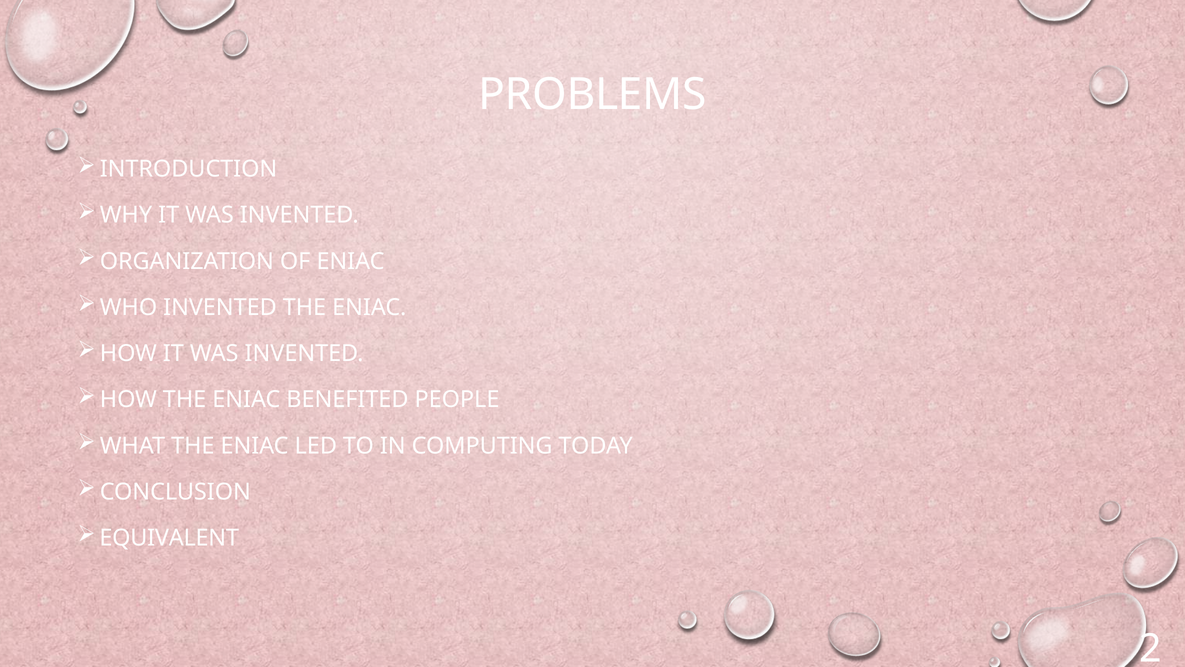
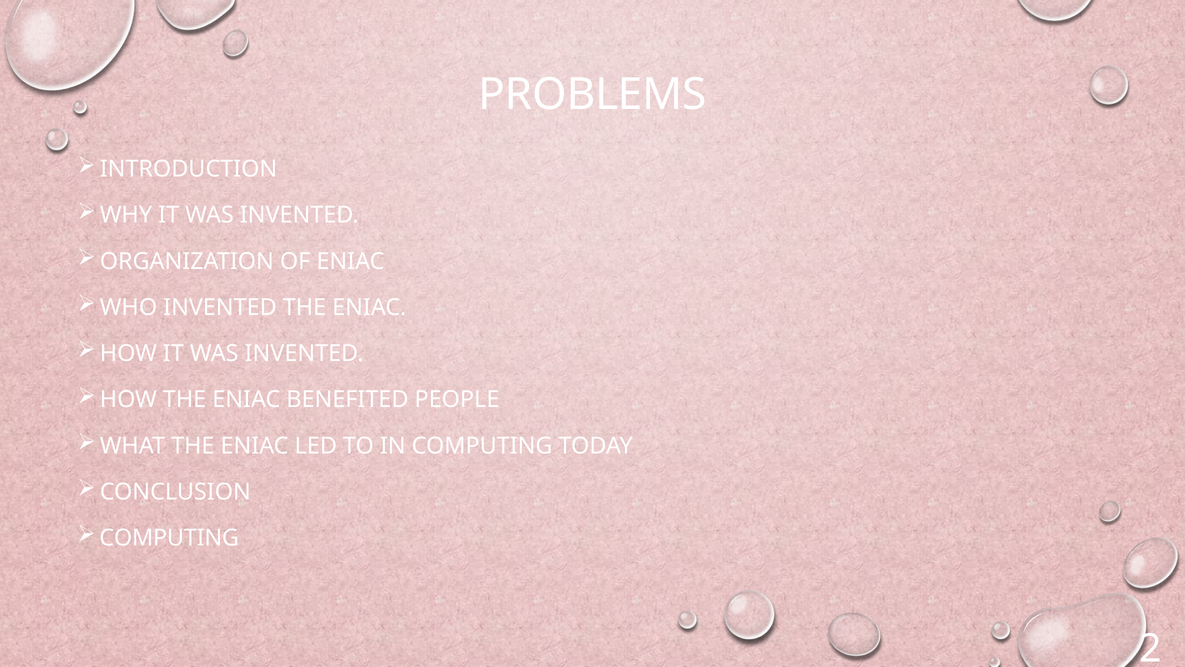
EQUIVALENT at (169, 538): EQUIVALENT -> COMPUTING
